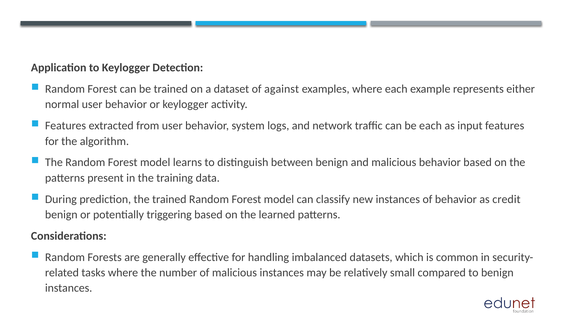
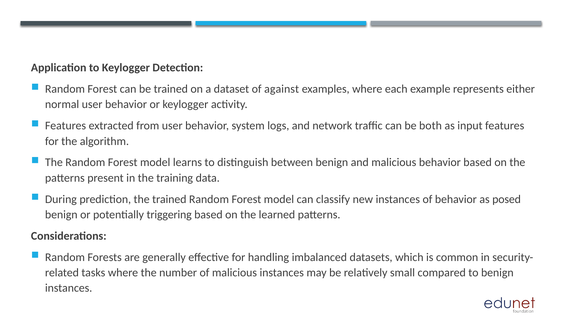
be each: each -> both
credit: credit -> posed
